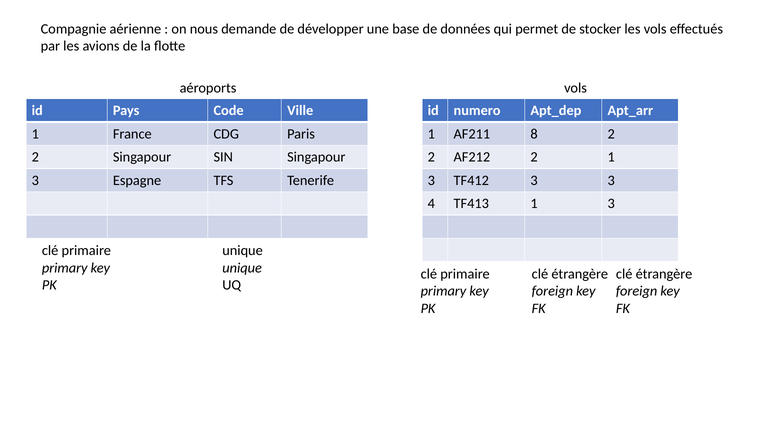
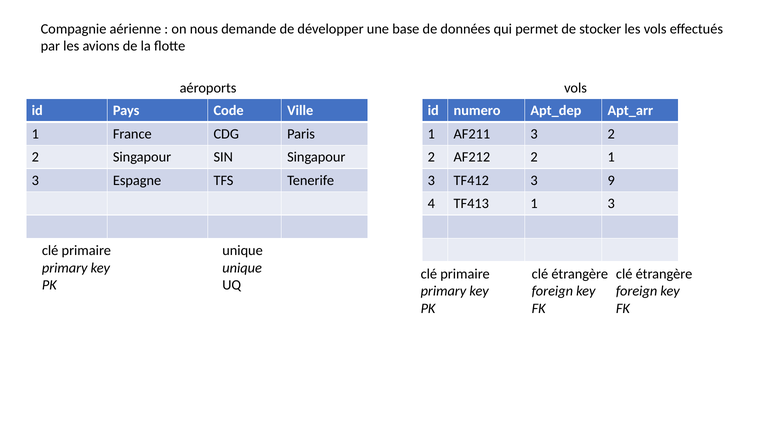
AF211 8: 8 -> 3
3 3: 3 -> 9
